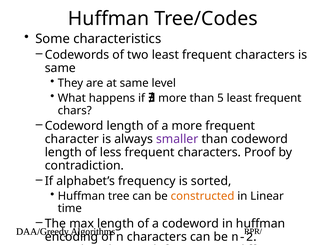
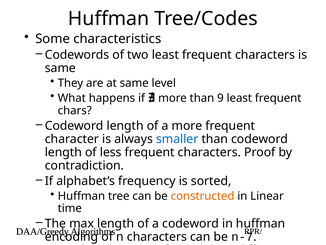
5: 5 -> 9
smaller colour: purple -> blue
n-2: n-2 -> n-7
